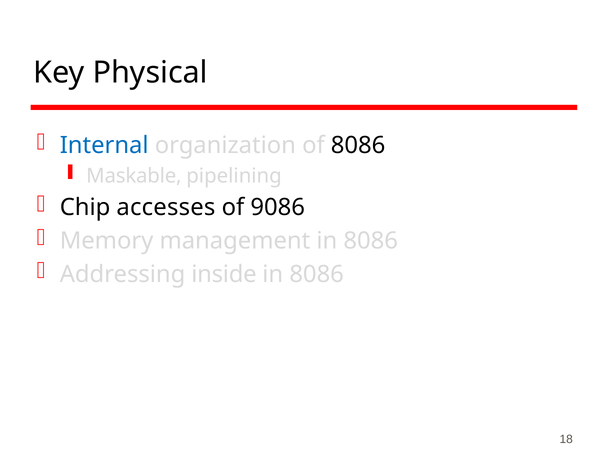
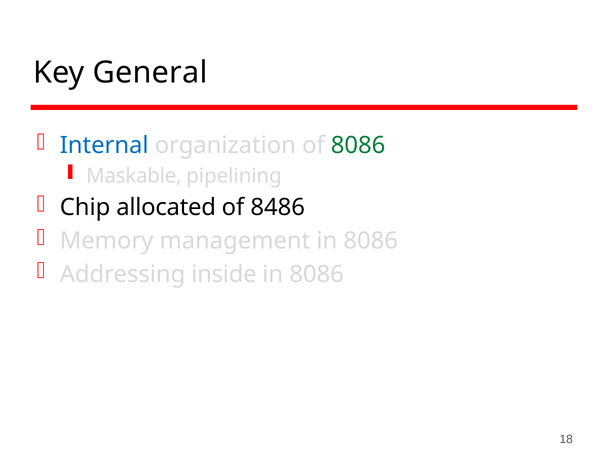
Physical: Physical -> General
8086 at (358, 145) colour: black -> green
accesses: accesses -> allocated
9086: 9086 -> 8486
